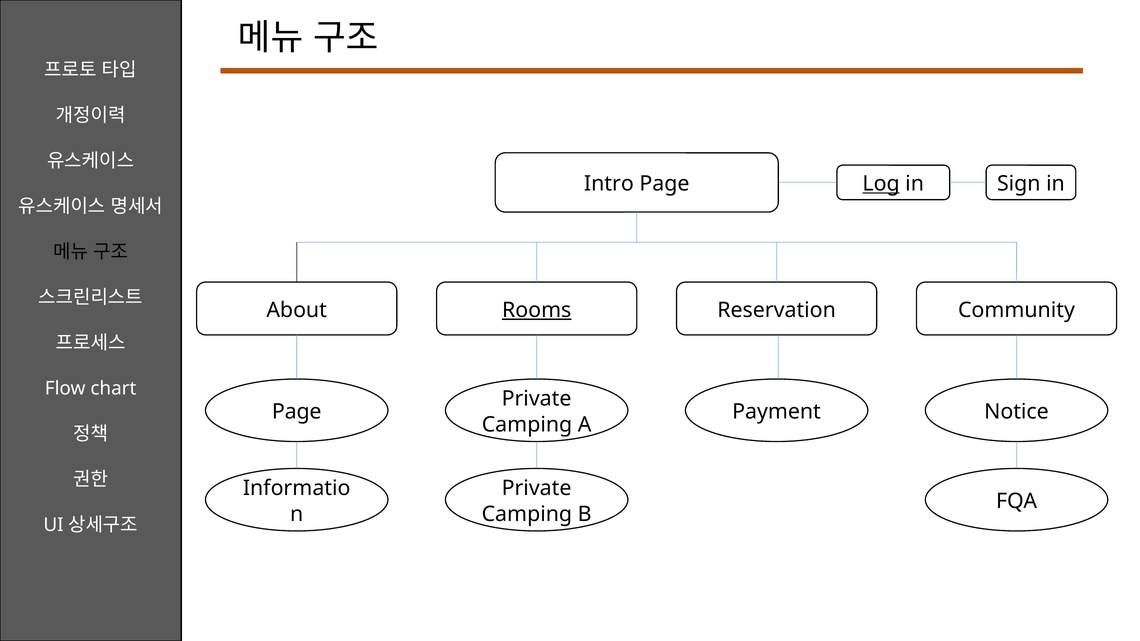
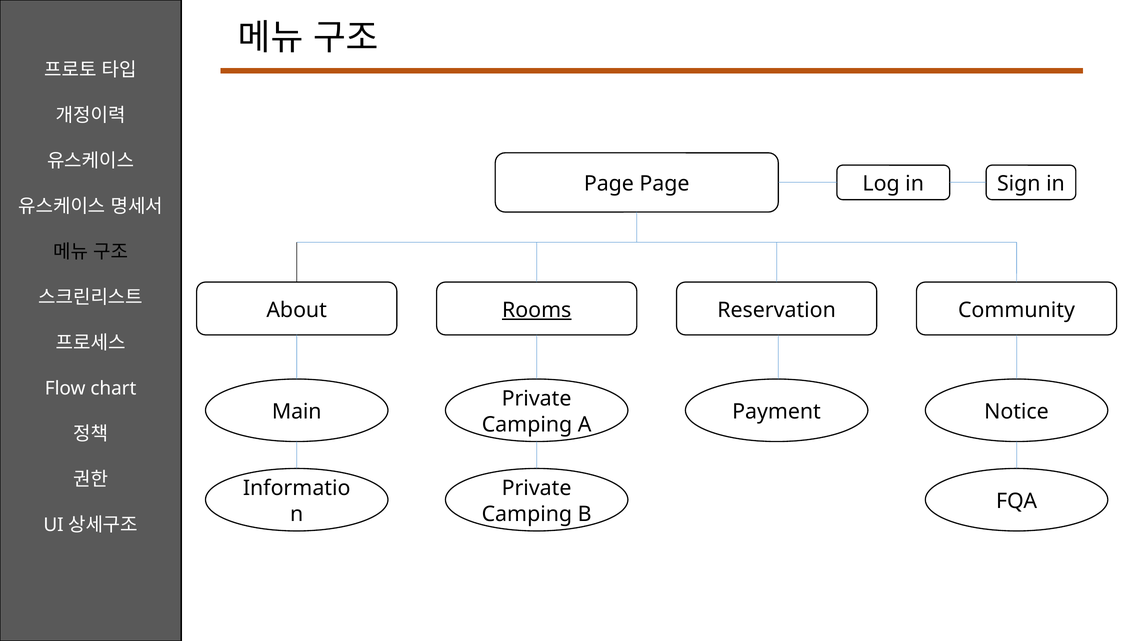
Intro at (609, 184): Intro -> Page
Log underline: present -> none
Page at (297, 412): Page -> Main
